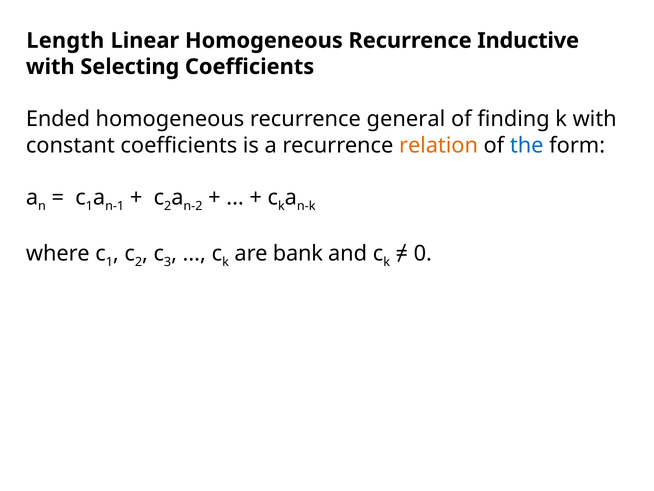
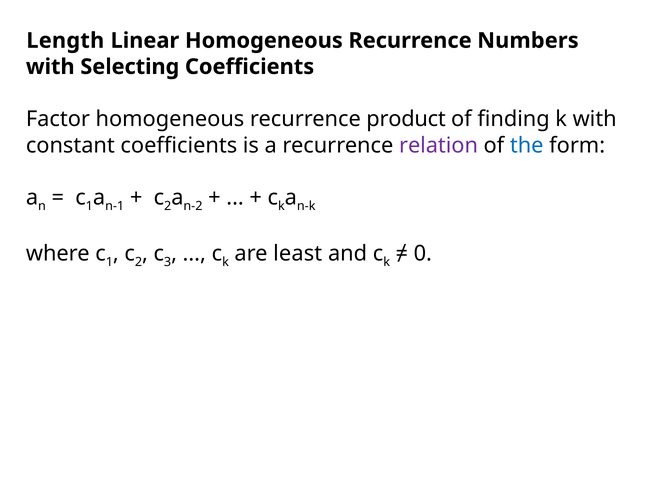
Inductive: Inductive -> Numbers
Ended: Ended -> Factor
general: general -> product
relation colour: orange -> purple
bank: bank -> least
